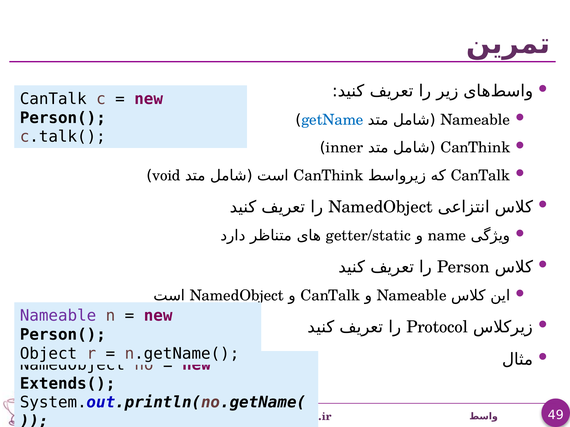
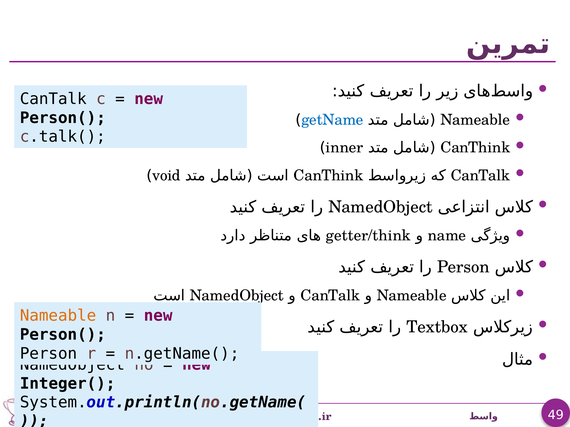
getter/static: getter/static -> getter/think
Nameable at (58, 316) colour: purple -> orange
Protocol: Protocol -> Textbox
Object at (48, 354): Object -> Person
Extends(: Extends( -> Integer(
